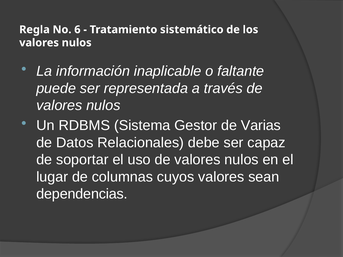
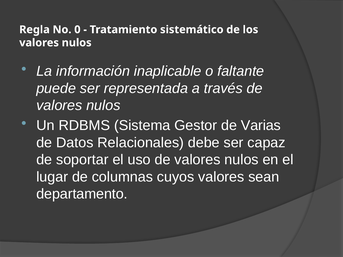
6: 6 -> 0
dependencias: dependencias -> departamento
